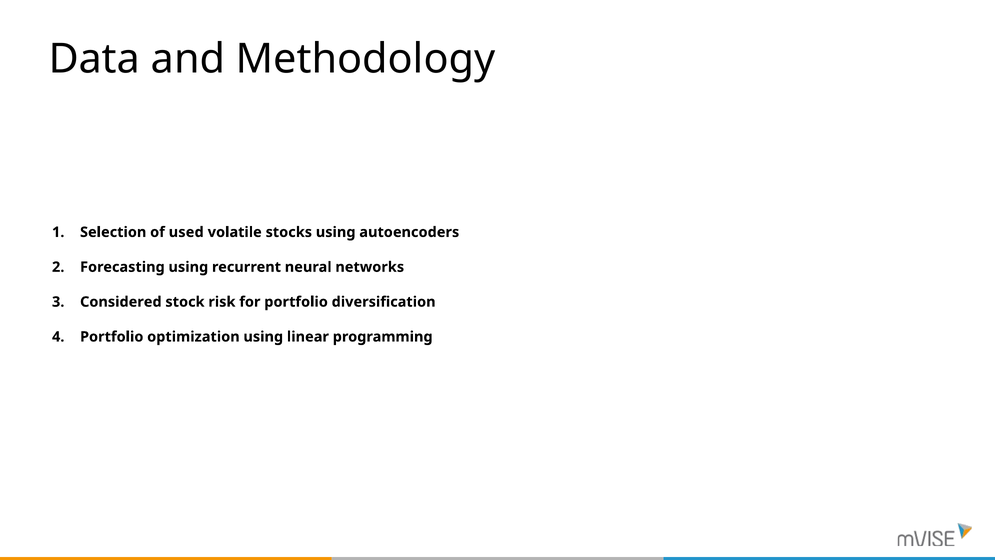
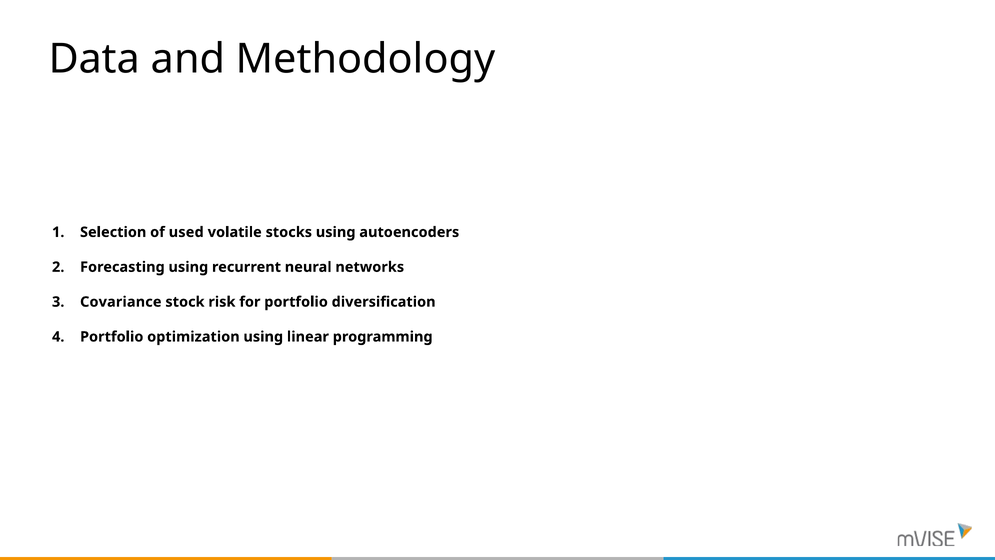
Considered: Considered -> Covariance
